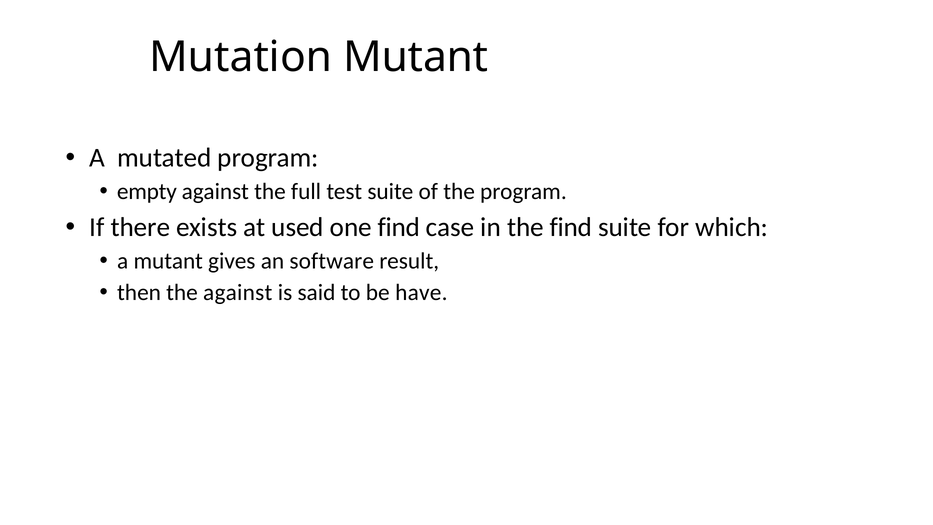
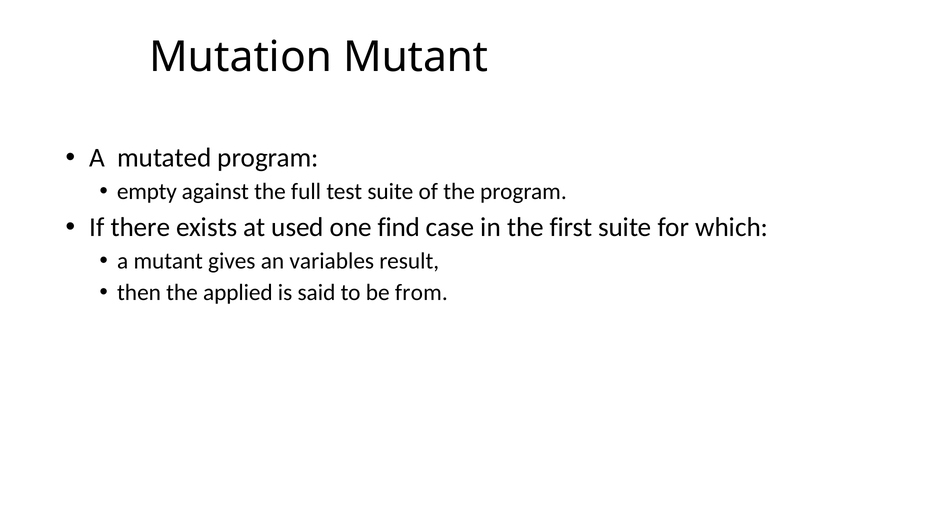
the find: find -> first
software: software -> variables
the against: against -> applied
have: have -> from
